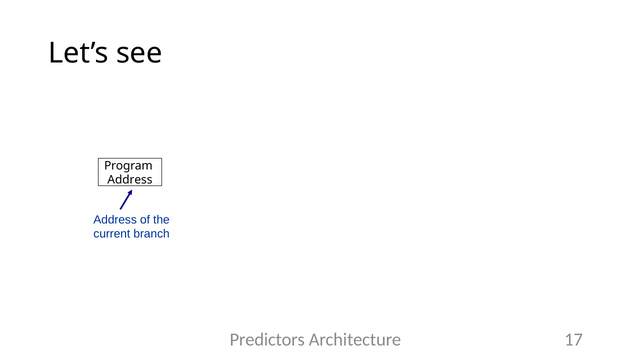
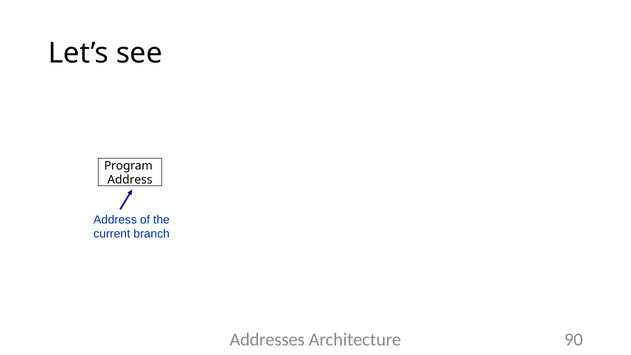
Predictors: Predictors -> Addresses
17: 17 -> 90
